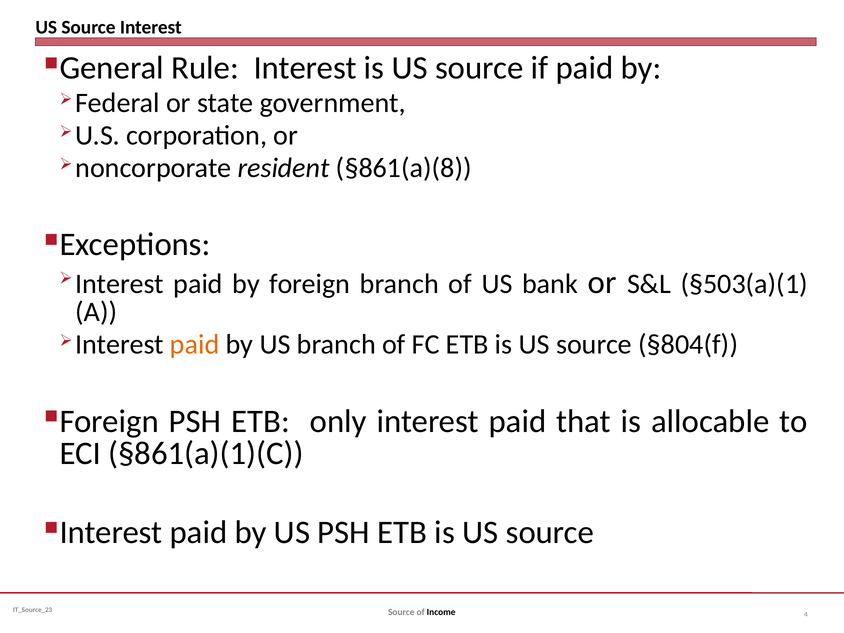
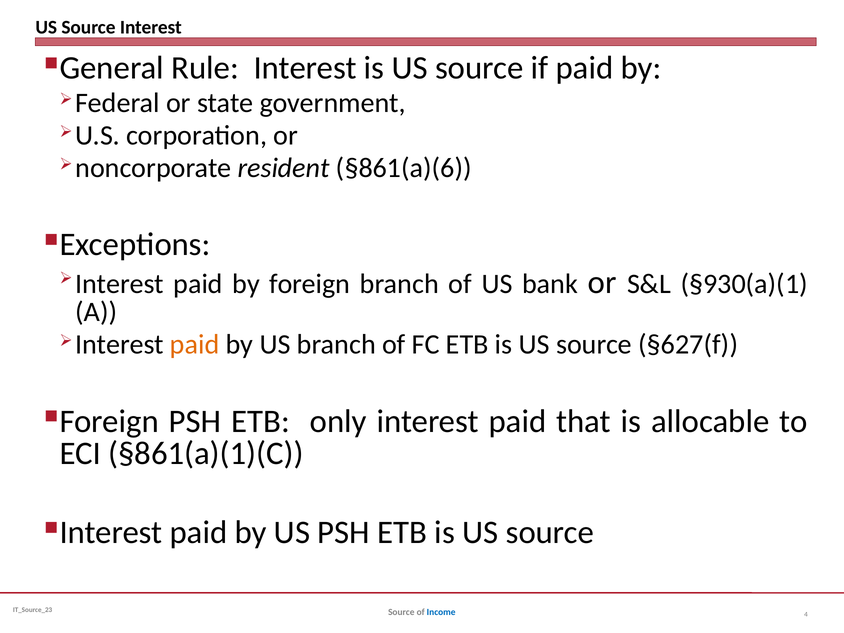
§861(a)(8: §861(a)(8 -> §861(a)(6
§503(a)(1: §503(a)(1 -> §930(a)(1
§804(f: §804(f -> §627(f
Income colour: black -> blue
